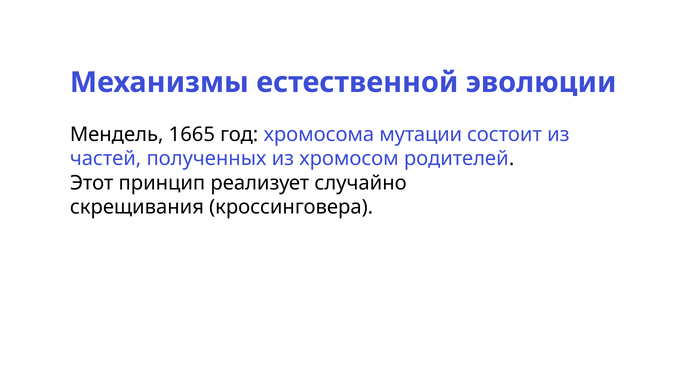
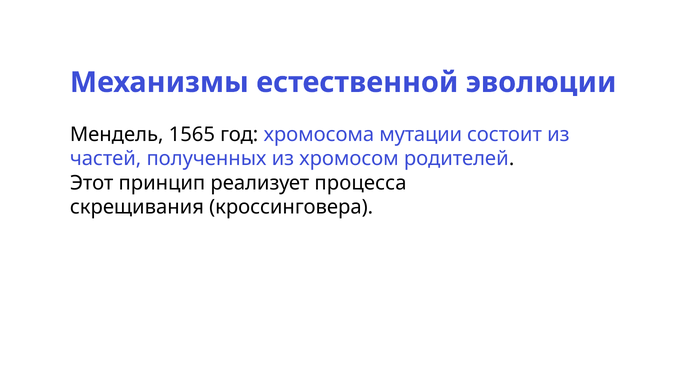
1665: 1665 -> 1565
случайно: случайно -> процесса
